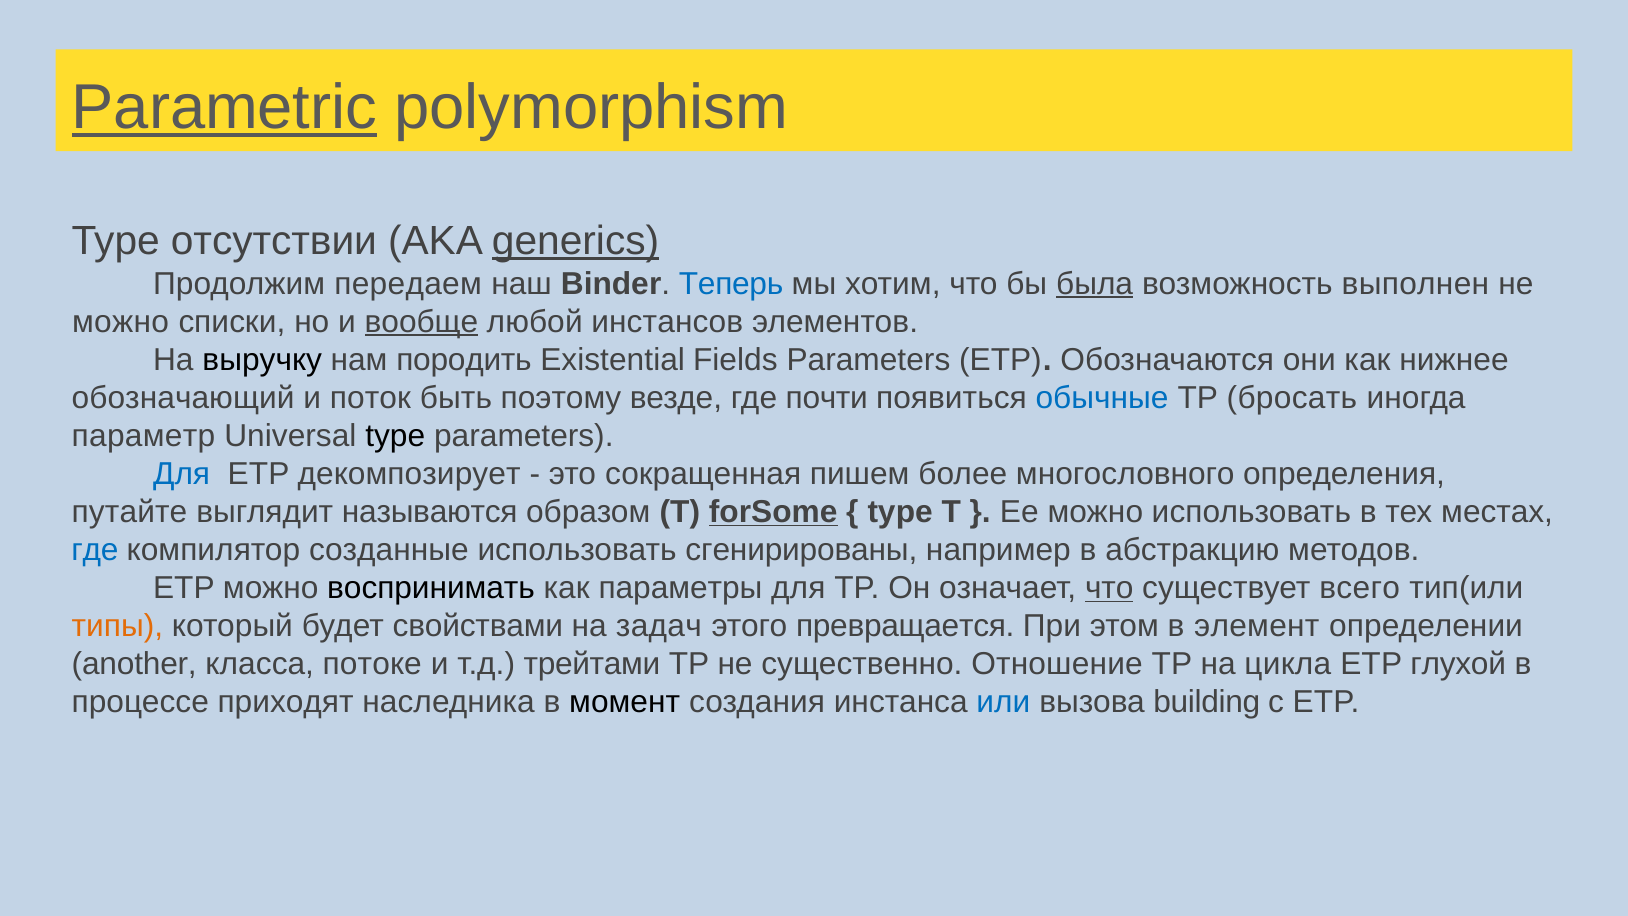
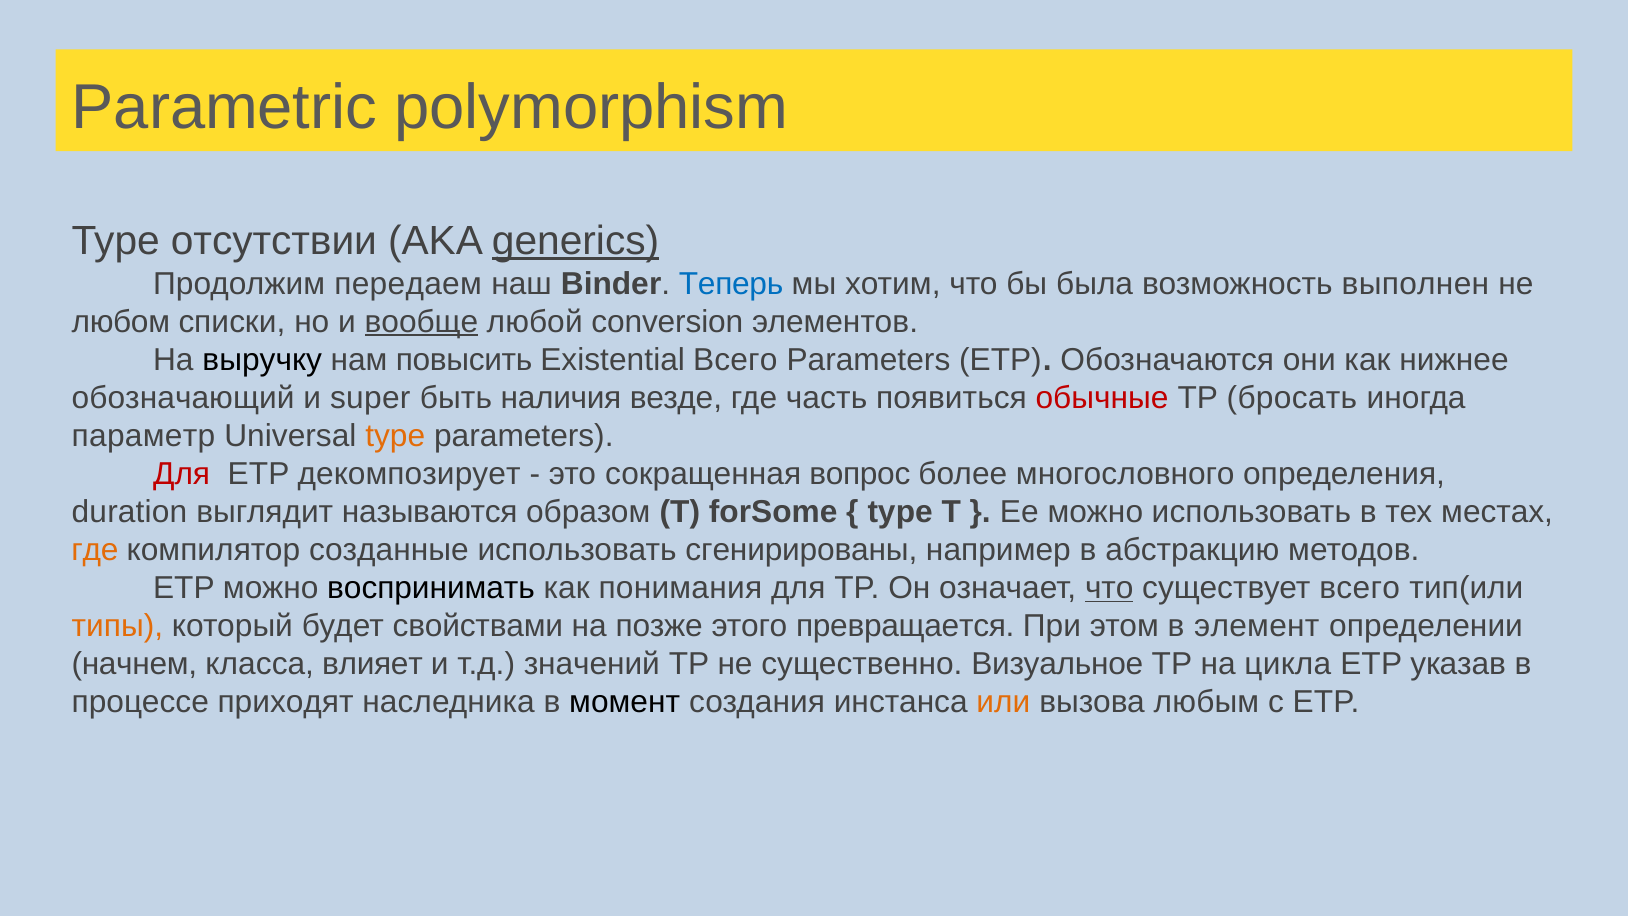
Parametric underline: present -> none
была underline: present -> none
можно at (120, 322): можно -> любом
инстансов: инстансов -> conversion
породить: породить -> повысить
Existential Fields: Fields -> Всего
поток: поток -> super
поэтому: поэтому -> наличия
почти: почти -> часть
обычные colour: blue -> red
type at (395, 436) colour: black -> orange
Для at (182, 474) colour: blue -> red
пишем: пишем -> вопрос
путайте: путайте -> duration
forSome underline: present -> none
где at (95, 550) colour: blue -> orange
параметры: параметры -> понимания
задач: задач -> позже
another: another -> начнем
потоке: потоке -> влияет
трейтами: трейтами -> значений
Отношение: Отношение -> Визуальнoе
глухой: глухой -> указав
или colour: blue -> orange
building: building -> любым
